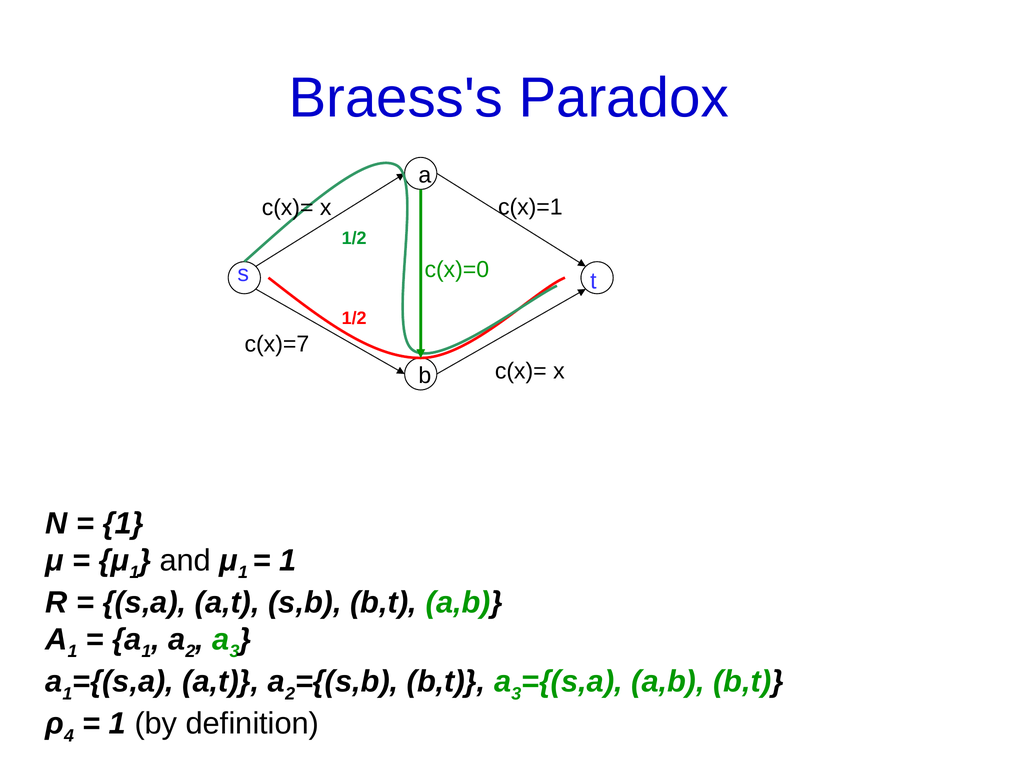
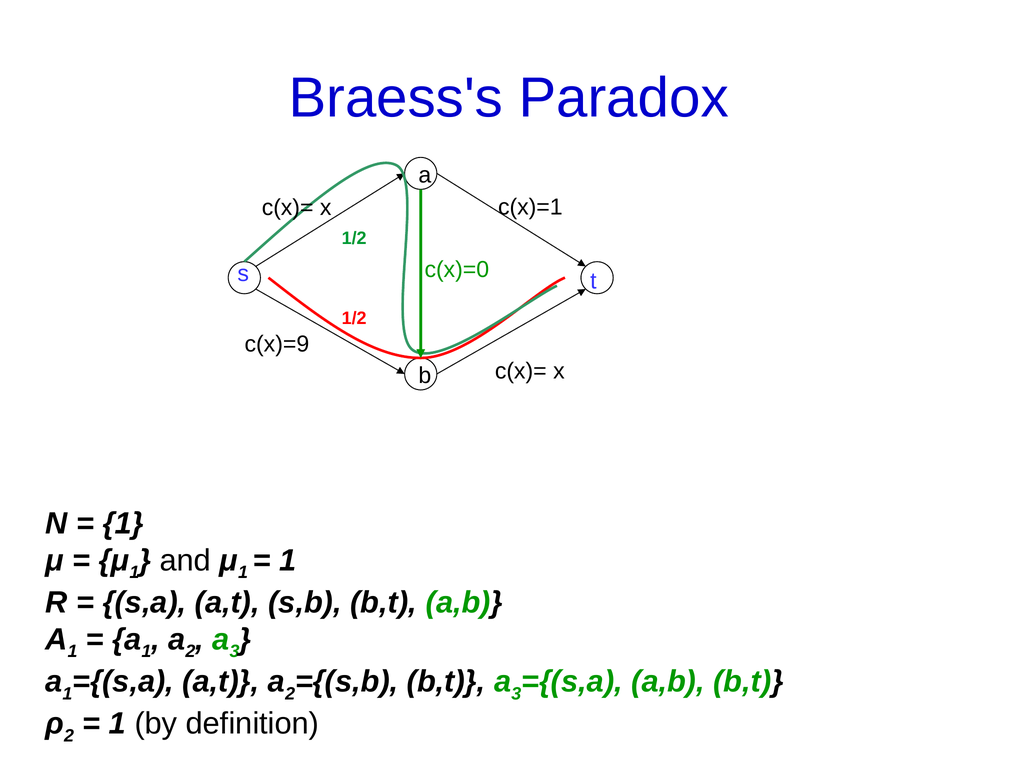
c(x)=7: c(x)=7 -> c(x)=9
4 at (69, 735): 4 -> 2
